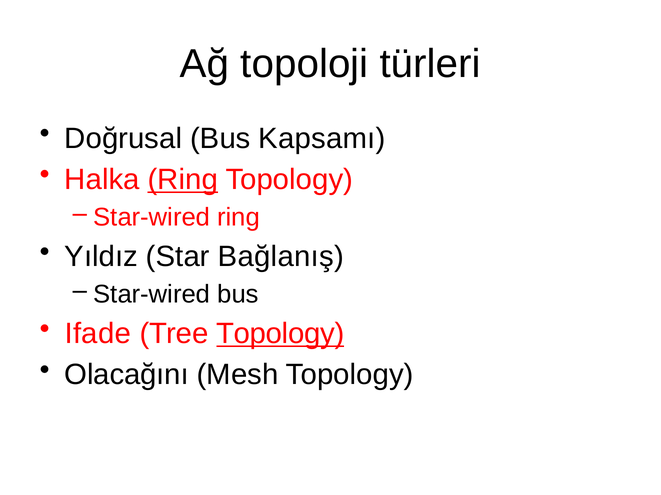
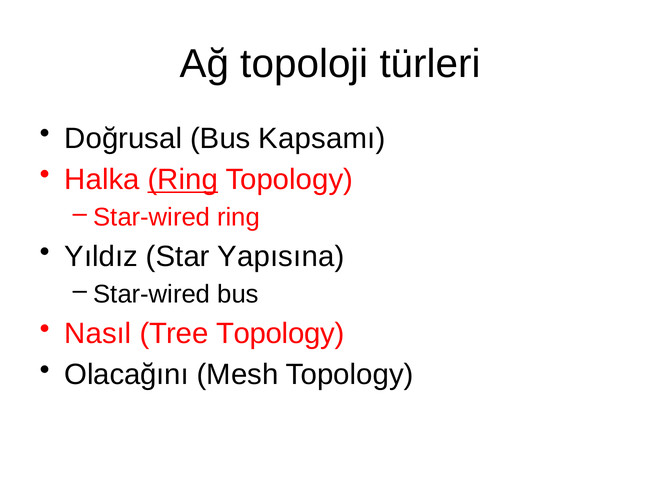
Bağlanış: Bağlanış -> Yapısına
Ifade: Ifade -> Nasıl
Topology at (280, 334) underline: present -> none
